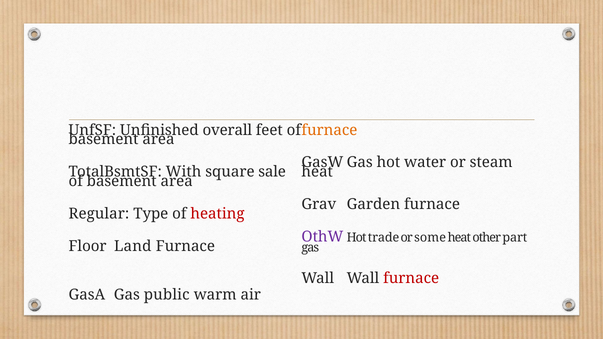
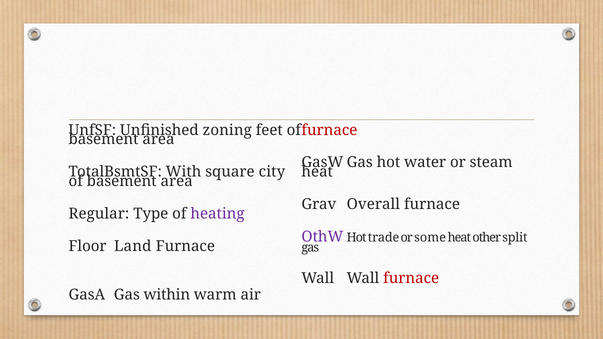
overall: overall -> zoning
furnace at (329, 130) colour: orange -> red
sale: sale -> city
Garden: Garden -> Overall
heating colour: red -> purple
part: part -> split
public: public -> within
